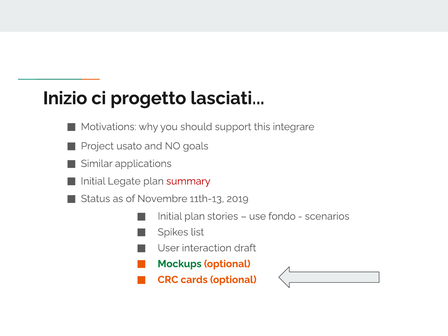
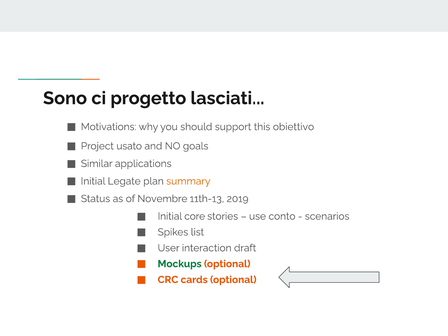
Inizio: Inizio -> Sono
integrare: integrare -> obiettivo
summary colour: red -> orange
Initial plan: plan -> core
fondo: fondo -> conto
